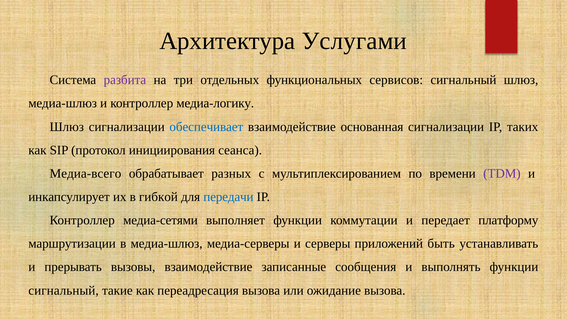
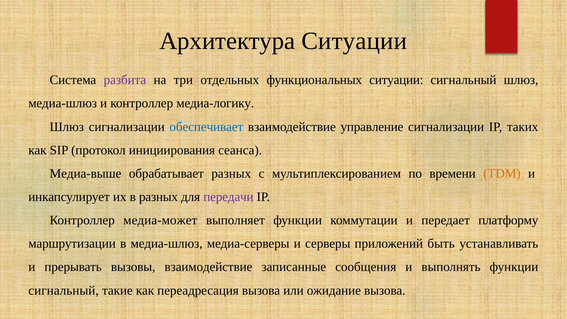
Архитектура Услугами: Услугами -> Ситуации
функциональных сервисов: сервисов -> ситуации
основанная: основанная -> управление
Медиа-всего: Медиа-всего -> Медиа-выше
TDM colour: purple -> orange
в гибкой: гибкой -> разных
передачи colour: blue -> purple
медиа-сетями: медиа-сетями -> медиа-может
